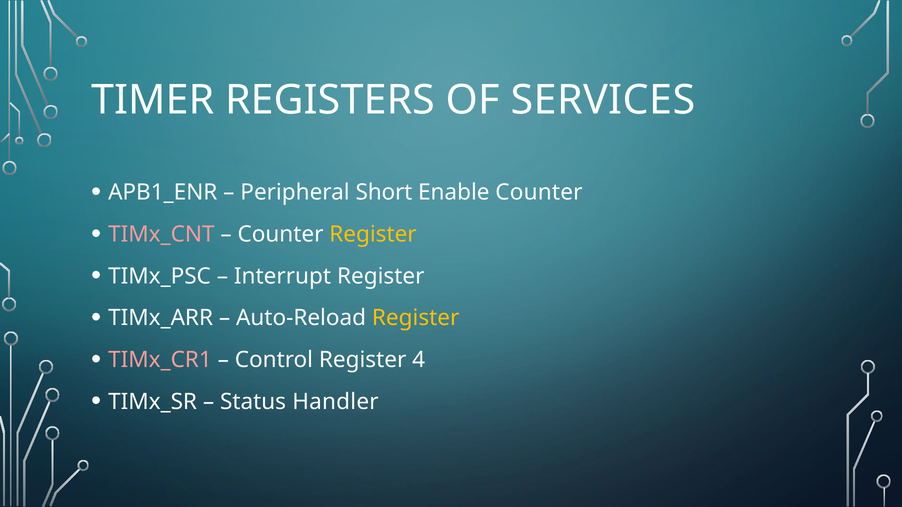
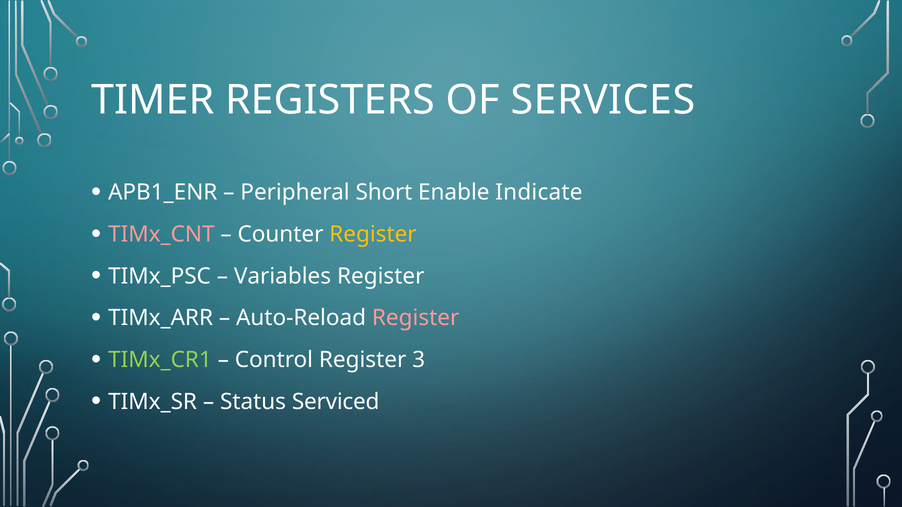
Enable Counter: Counter -> Indicate
Interrupt: Interrupt -> Variables
Register at (416, 318) colour: yellow -> pink
TIMx_CR1 colour: pink -> light green
4: 4 -> 3
Handler: Handler -> Serviced
